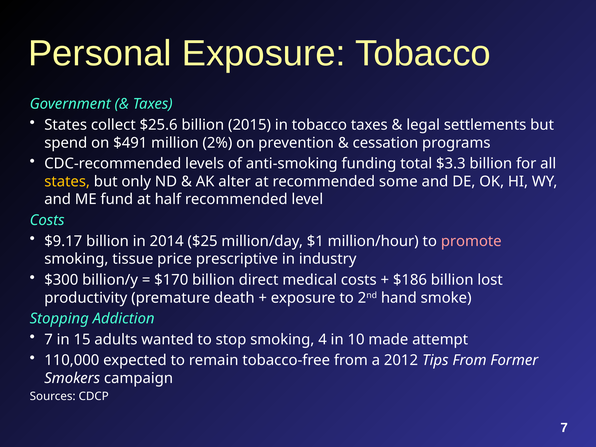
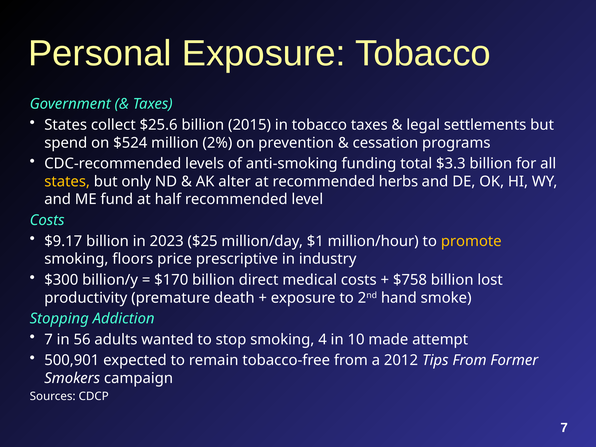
$491: $491 -> $524
some: some -> herbs
2014: 2014 -> 2023
promote colour: pink -> yellow
tissue: tissue -> floors
$186: $186 -> $758
15: 15 -> 56
110,000: 110,000 -> 500,901
